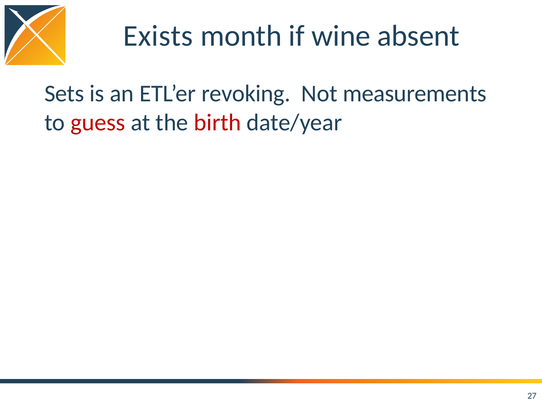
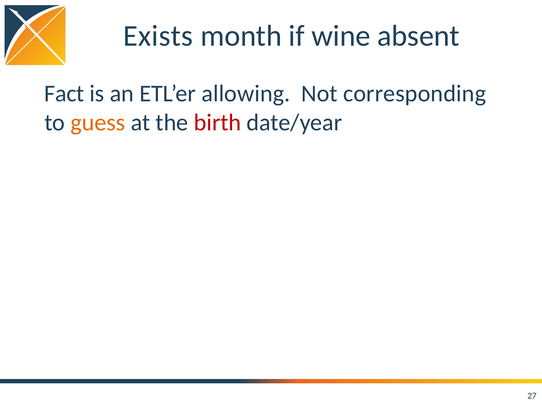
Sets: Sets -> Fact
revoking: revoking -> allowing
measurements: measurements -> corresponding
guess colour: red -> orange
